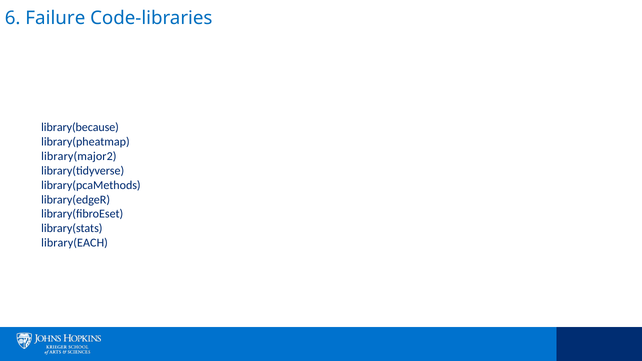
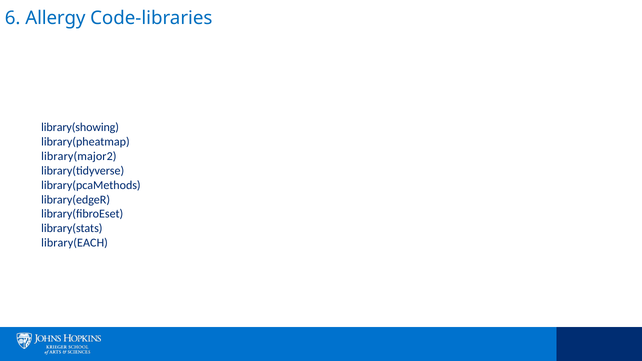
Failure: Failure -> Allergy
library(because: library(because -> library(showing
